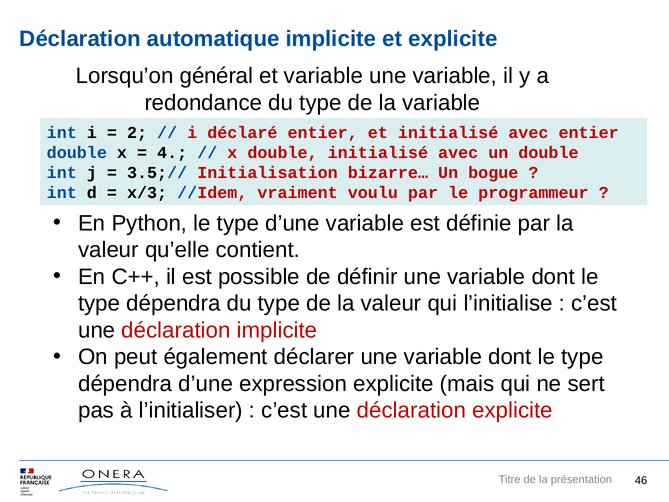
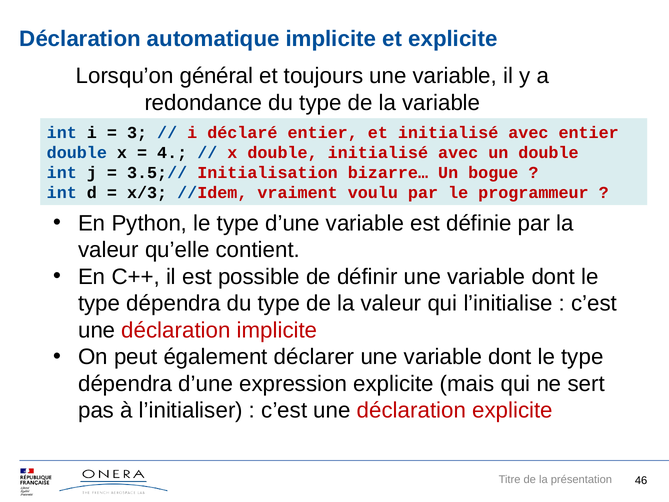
et variable: variable -> toujours
2: 2 -> 3
